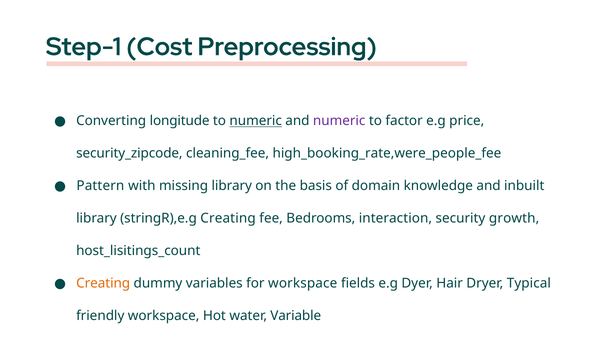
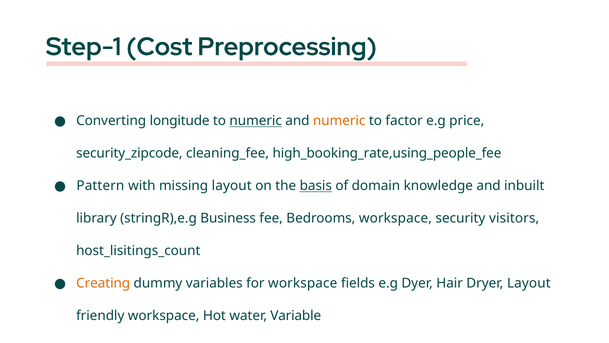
numeric at (339, 121) colour: purple -> orange
high_booking_rate,were_people_fee: high_booking_rate,were_people_fee -> high_booking_rate,using_people_fee
missing library: library -> layout
basis underline: none -> present
stringR),e.g Creating: Creating -> Business
Bedrooms interaction: interaction -> workspace
growth: growth -> visitors
Dryer Typical: Typical -> Layout
